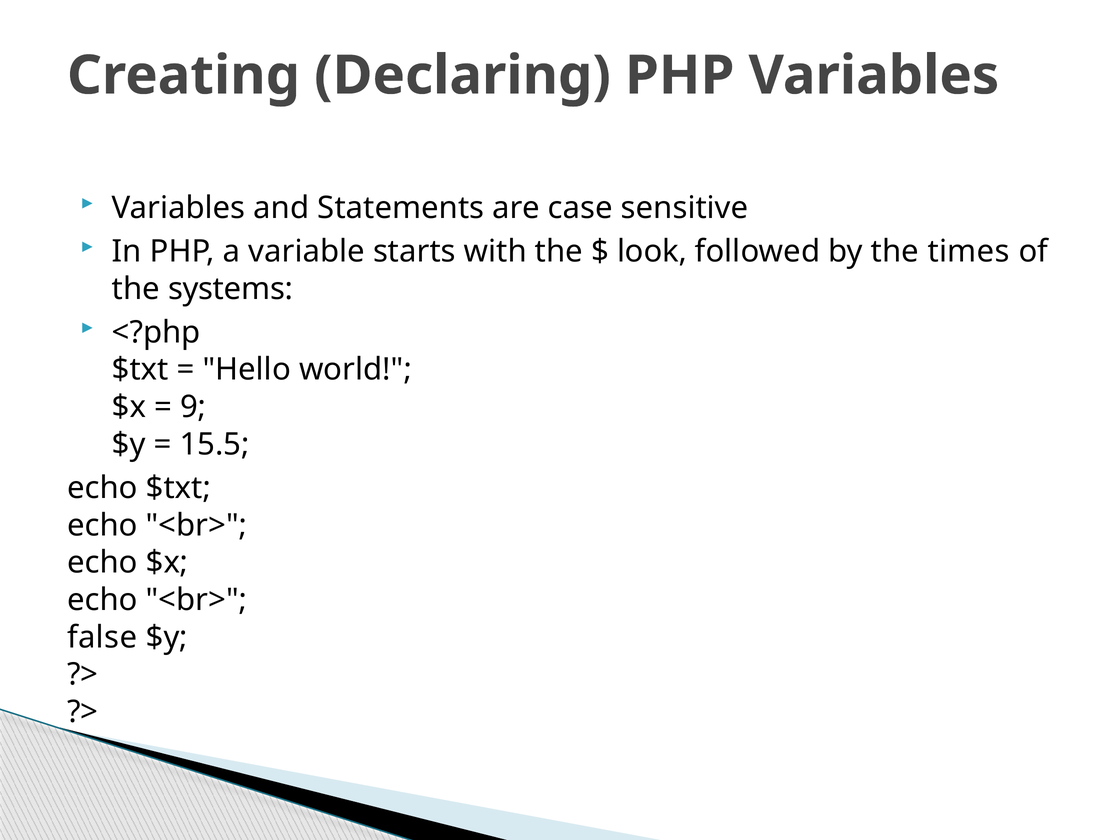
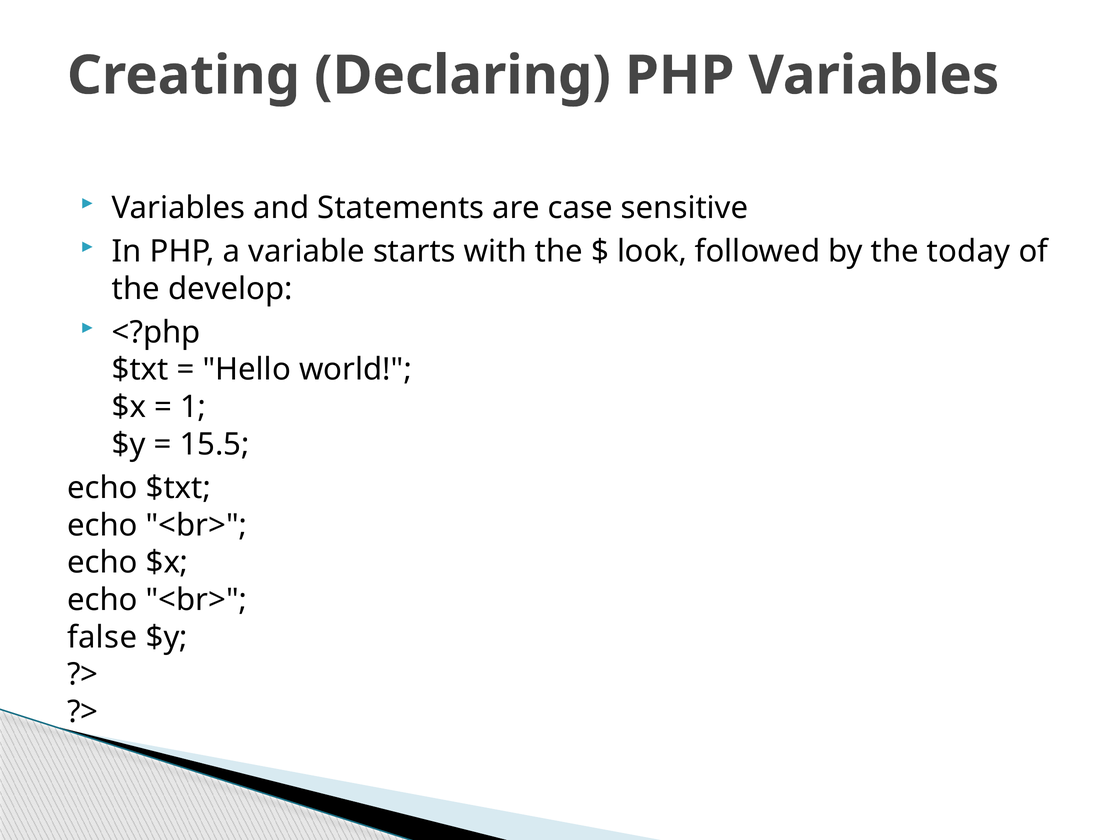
times: times -> today
systems: systems -> develop
9: 9 -> 1
